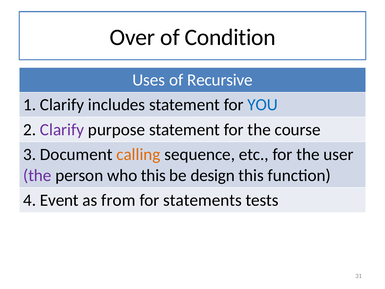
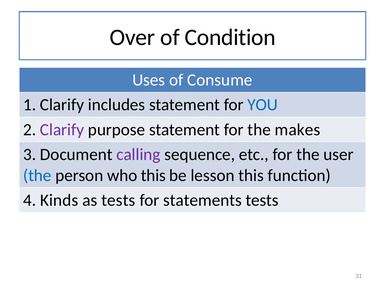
Recursive: Recursive -> Consume
course: course -> makes
calling colour: orange -> purple
the at (37, 175) colour: purple -> blue
design: design -> lesson
Event: Event -> Kinds
as from: from -> tests
